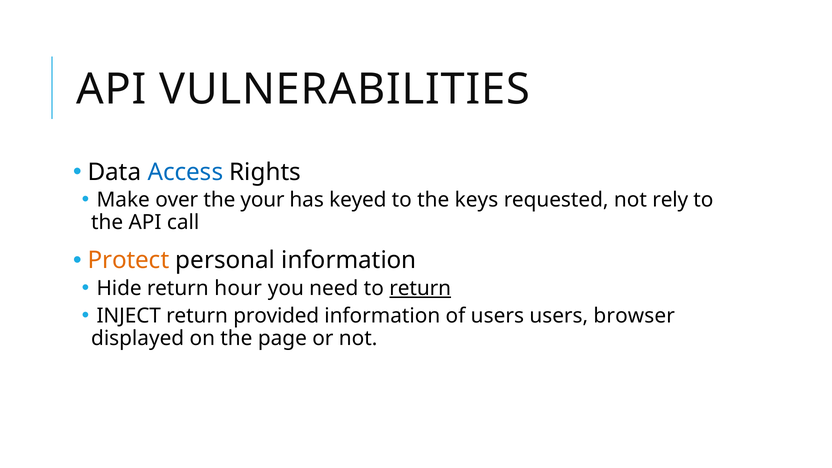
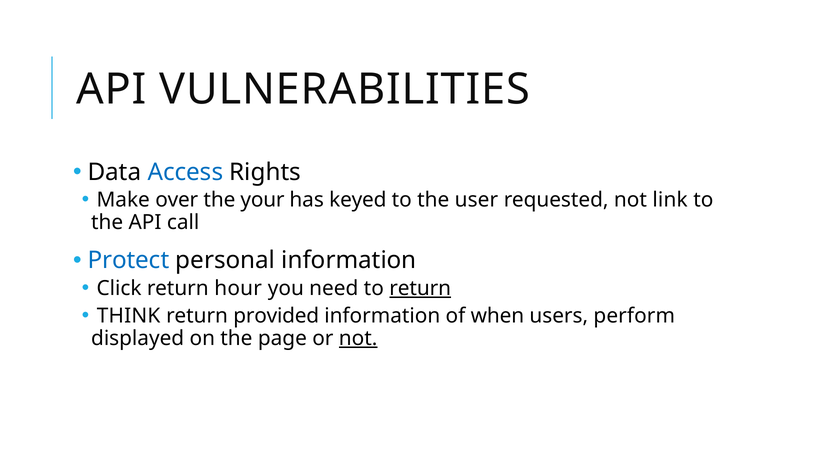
keys: keys -> user
rely: rely -> link
Protect colour: orange -> blue
Hide: Hide -> Click
INJECT: INJECT -> THINK
of users: users -> when
browser: browser -> perform
not at (358, 338) underline: none -> present
